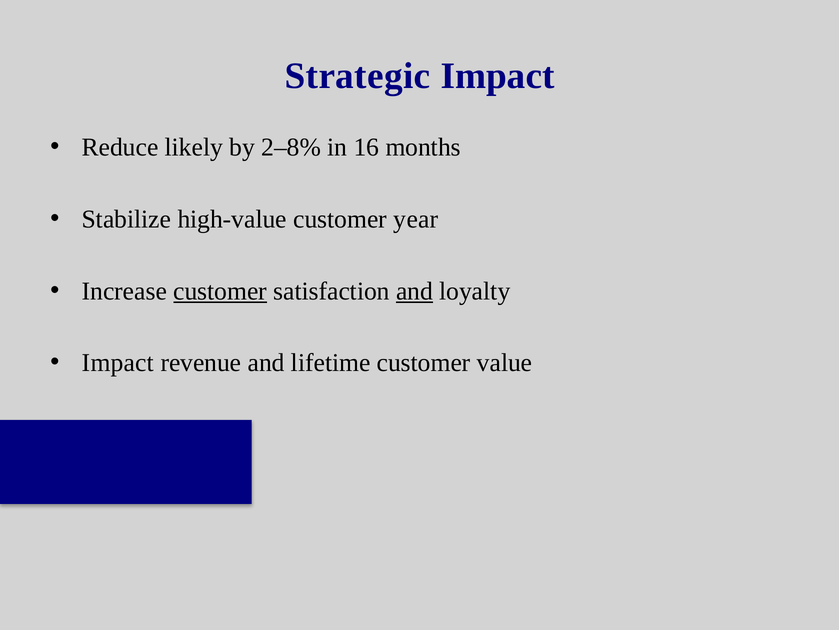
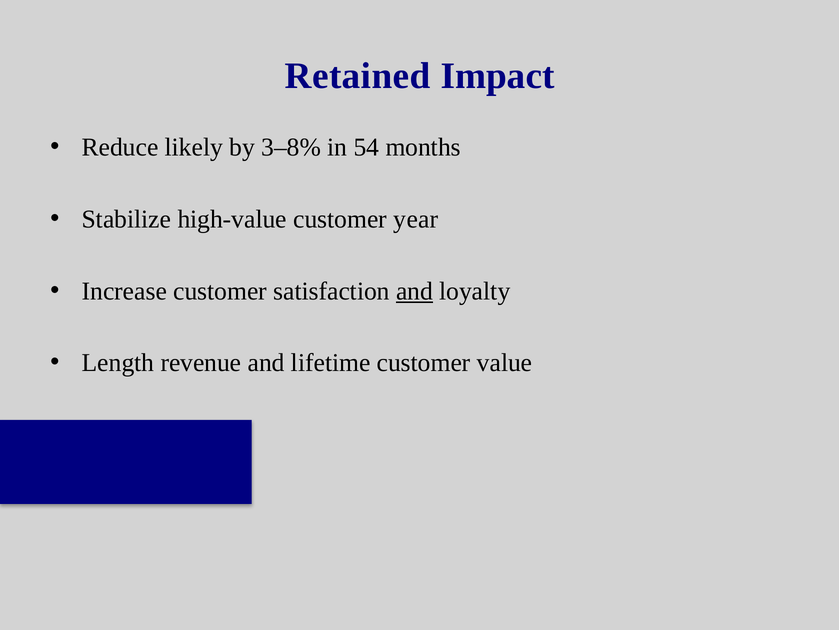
Strategic: Strategic -> Retained
2–8%: 2–8% -> 3–8%
16: 16 -> 54
customer at (220, 291) underline: present -> none
Impact at (118, 362): Impact -> Length
